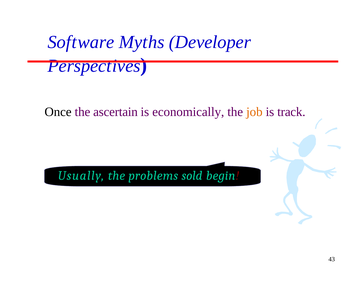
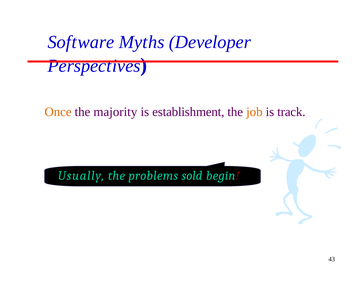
Once colour: black -> orange
ascertain: ascertain -> majority
economically: economically -> establishment
